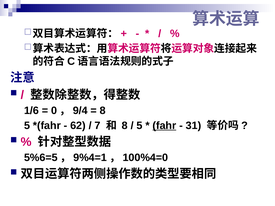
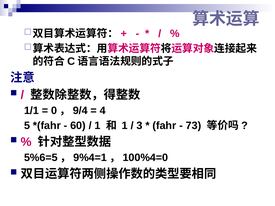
1/6: 1/6 -> 1/1
8 at (103, 111): 8 -> 4
62: 62 -> 60
7 at (97, 126): 7 -> 1
8 at (125, 126): 8 -> 1
5 at (140, 126): 5 -> 3
fahr underline: present -> none
31: 31 -> 73
